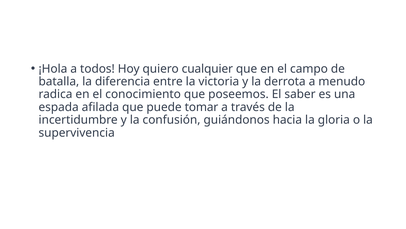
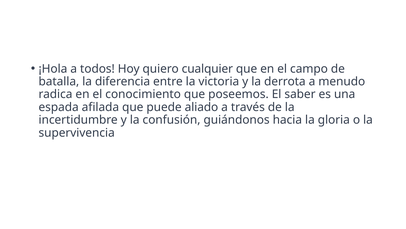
tomar: tomar -> aliado
